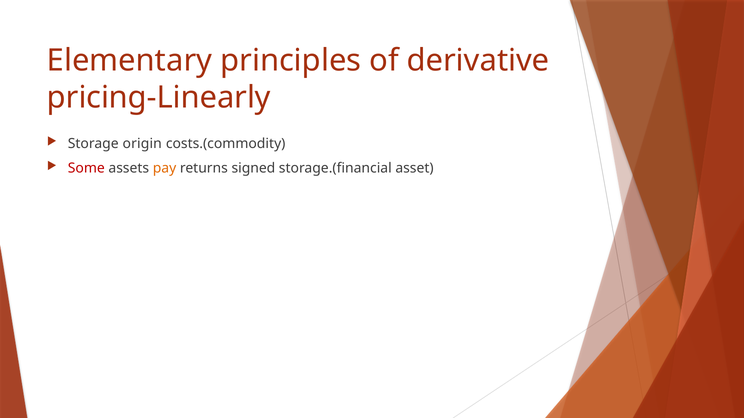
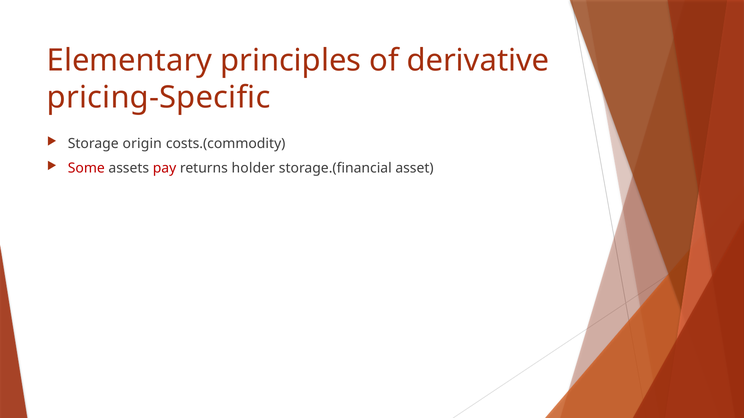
pricing-Linearly: pricing-Linearly -> pricing-Specific
pay colour: orange -> red
signed: signed -> holder
